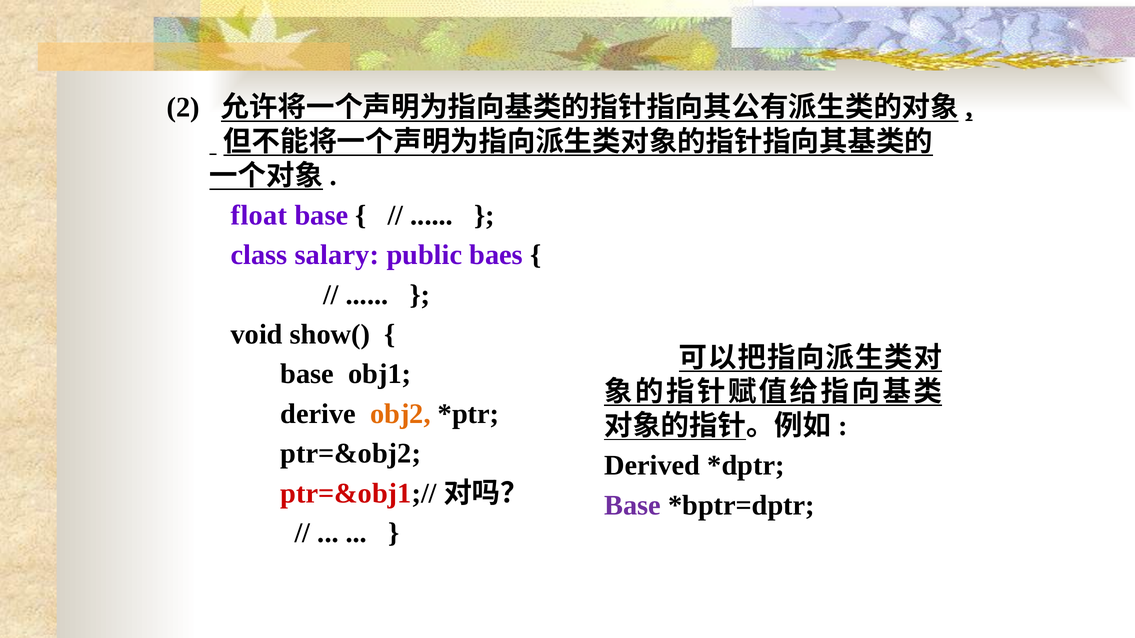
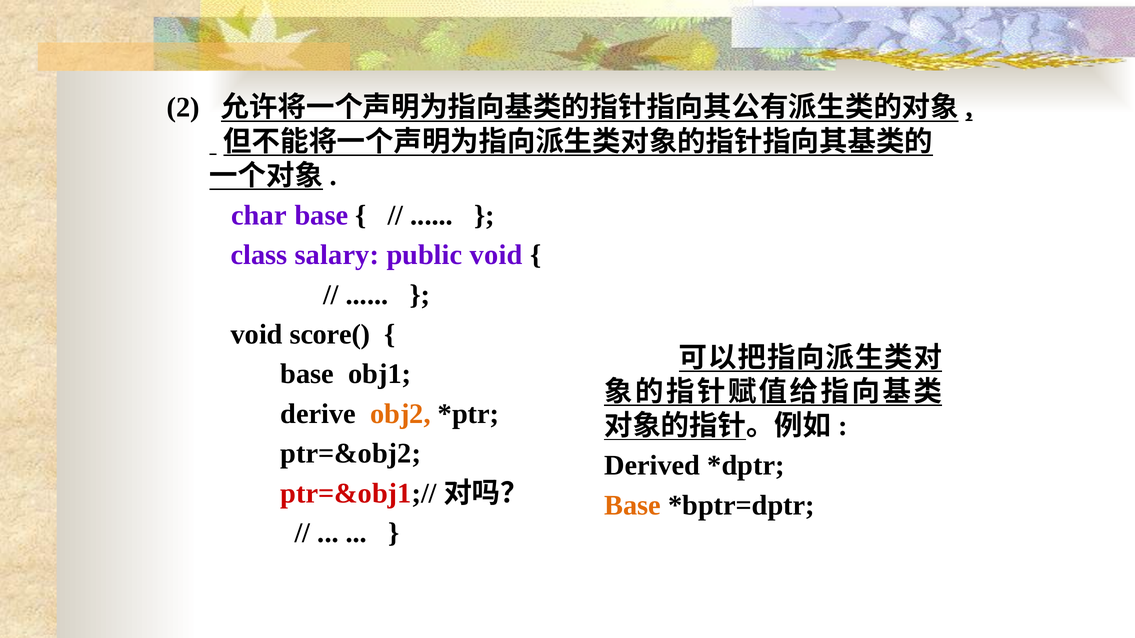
float: float -> char
public baes: baes -> void
show(: show( -> score(
Base at (633, 506) colour: purple -> orange
